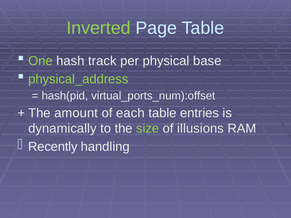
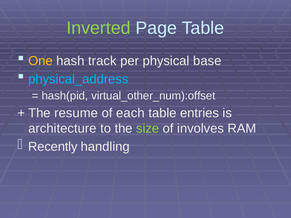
One colour: light green -> yellow
physical_address colour: light green -> light blue
virtual_ports_num):offset: virtual_ports_num):offset -> virtual_other_num):offset
amount: amount -> resume
dynamically: dynamically -> architecture
illusions: illusions -> involves
